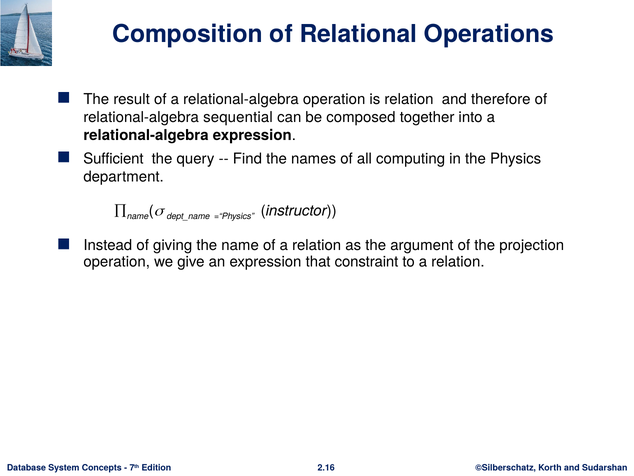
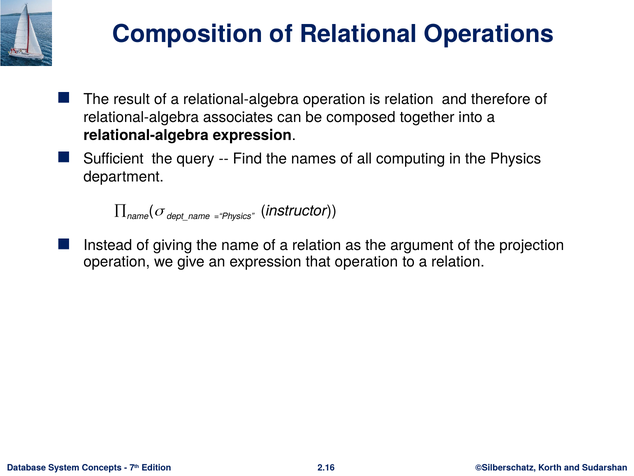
sequential: sequential -> associates
that constraint: constraint -> operation
